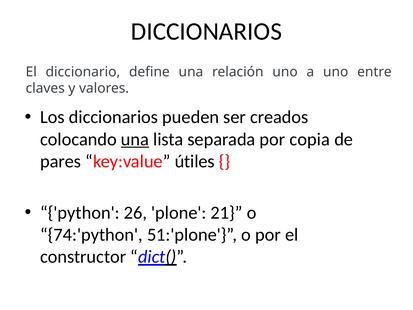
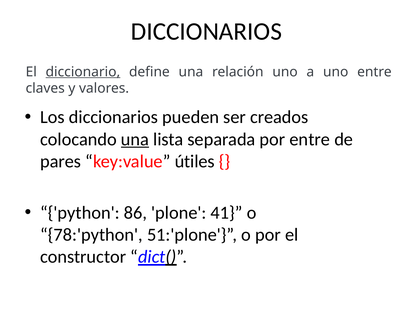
diccionario underline: none -> present
por copia: copia -> entre
26: 26 -> 86
21: 21 -> 41
74:'python: 74:'python -> 78:'python
